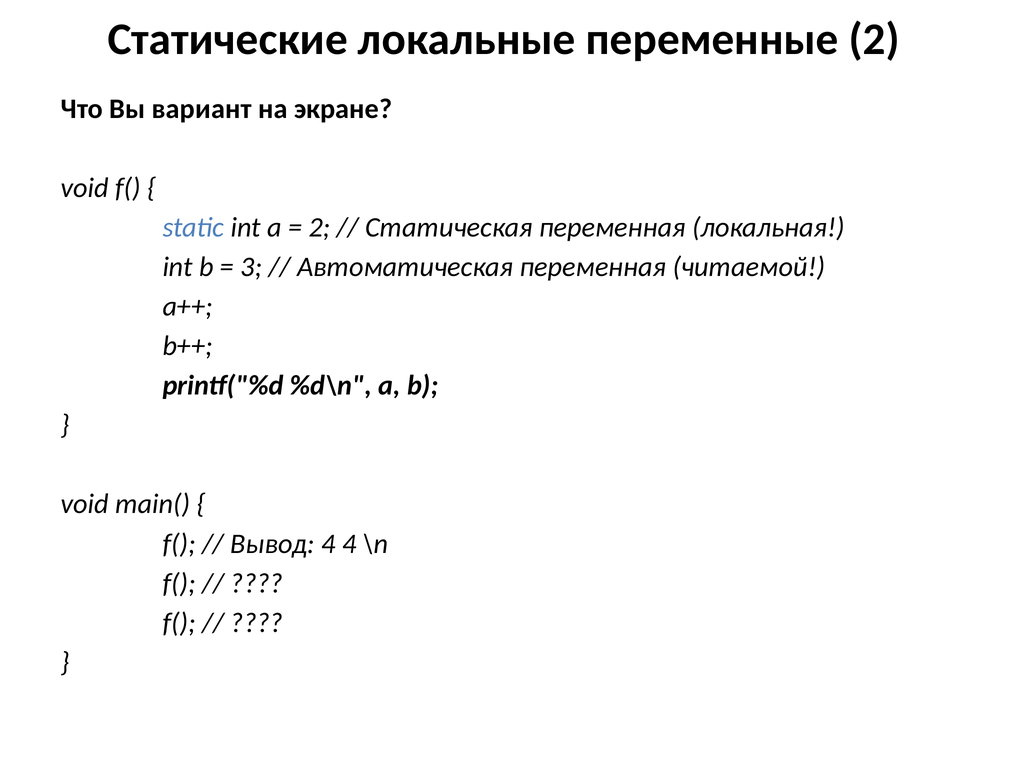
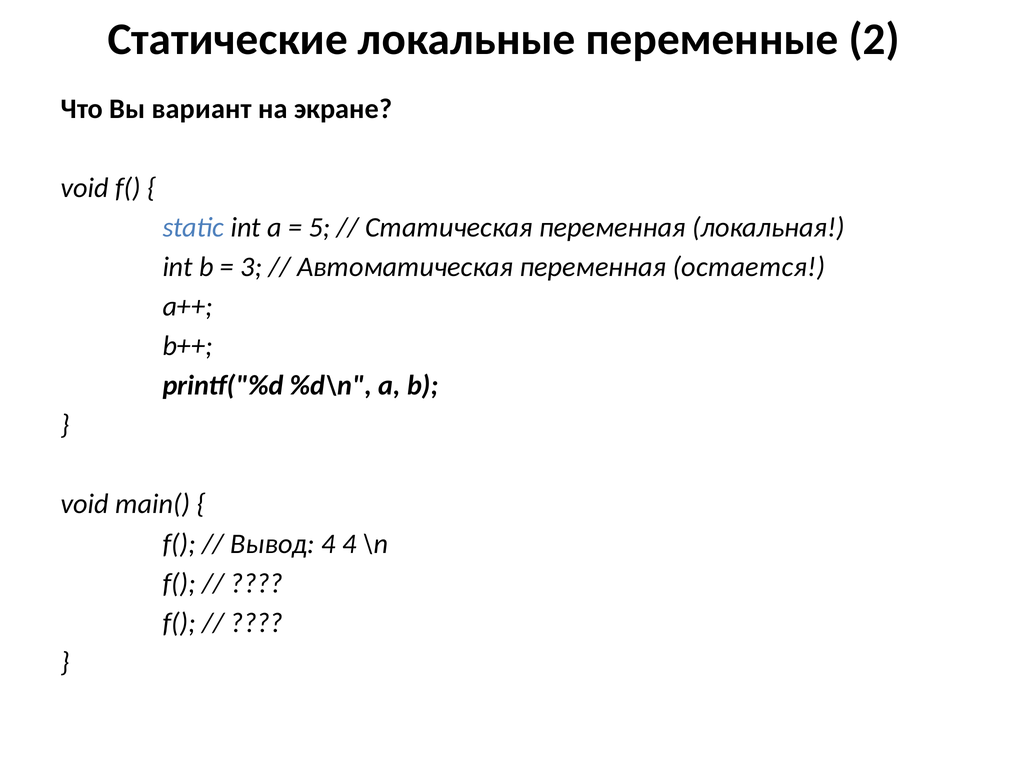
2 at (320, 228): 2 -> 5
читаемой: читаемой -> остается
